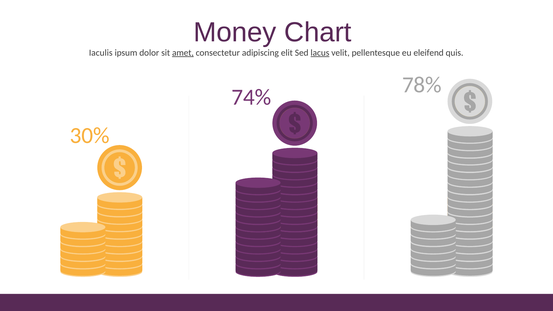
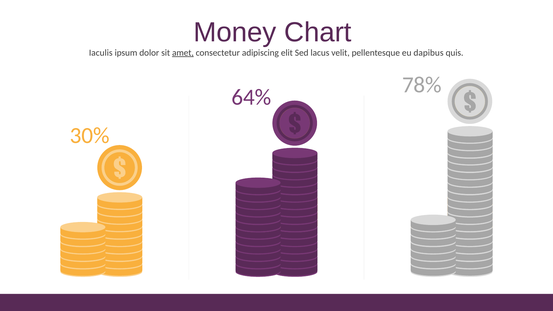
lacus underline: present -> none
eleifend: eleifend -> dapibus
74%: 74% -> 64%
